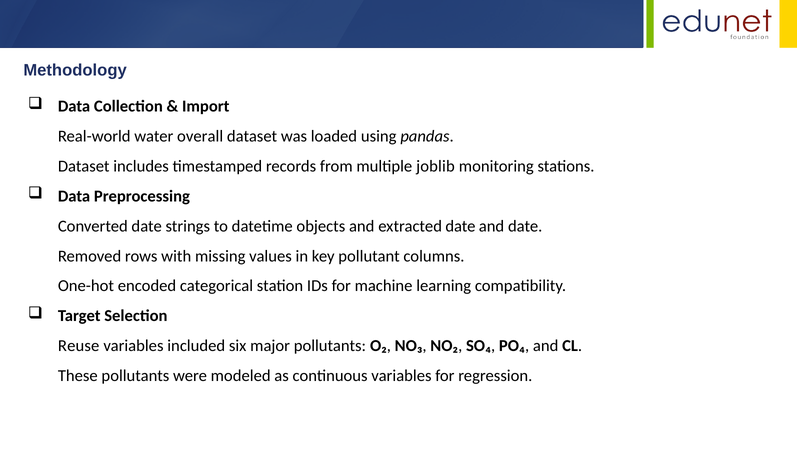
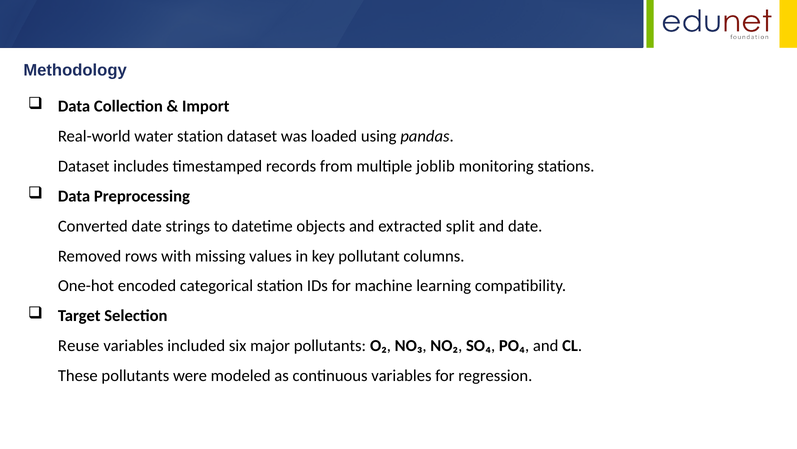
water overall: overall -> station
extracted date: date -> split
